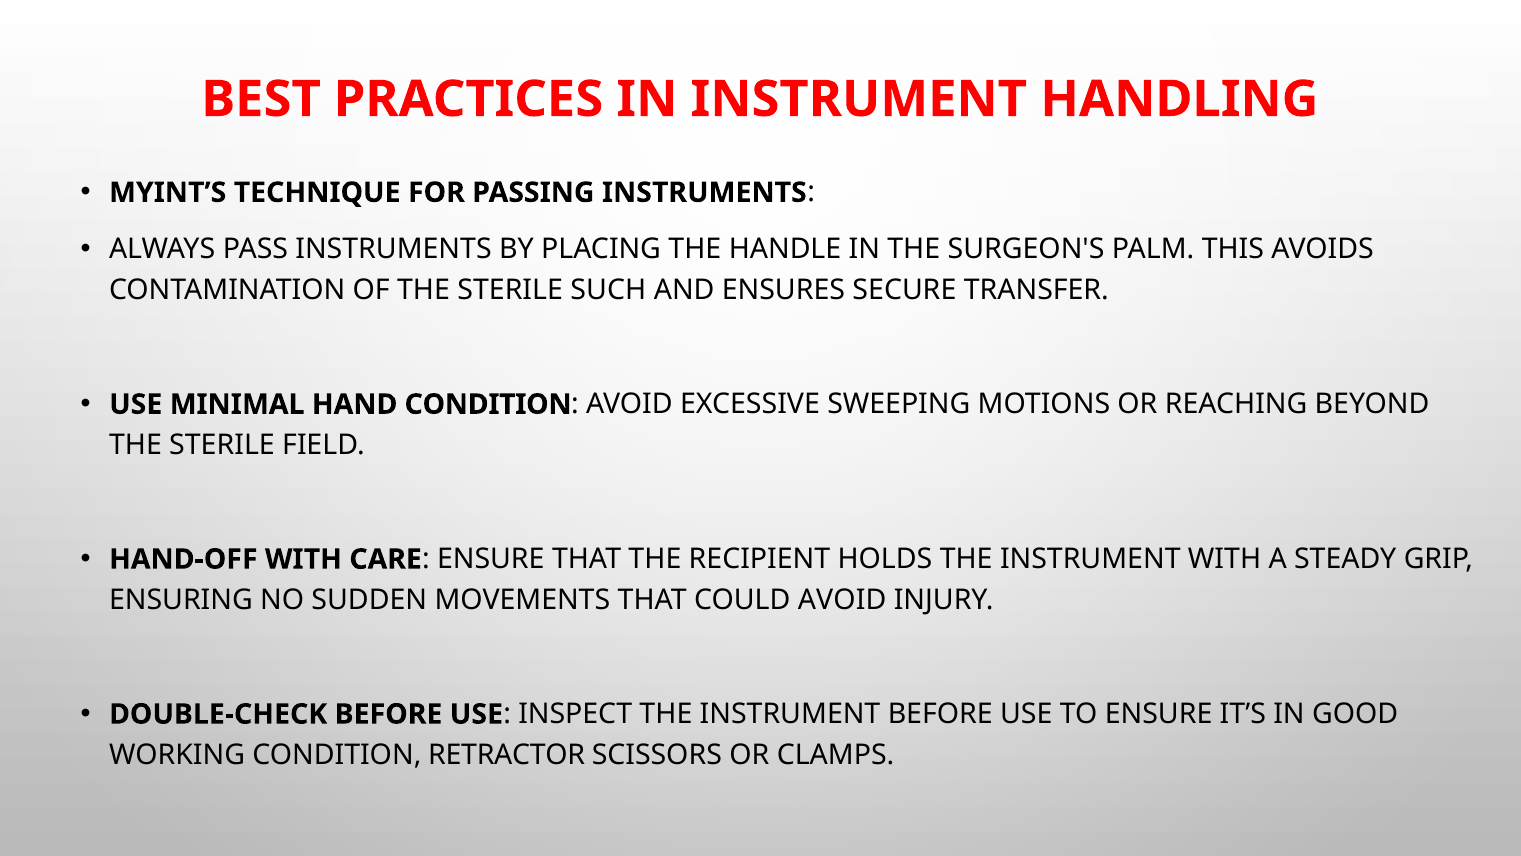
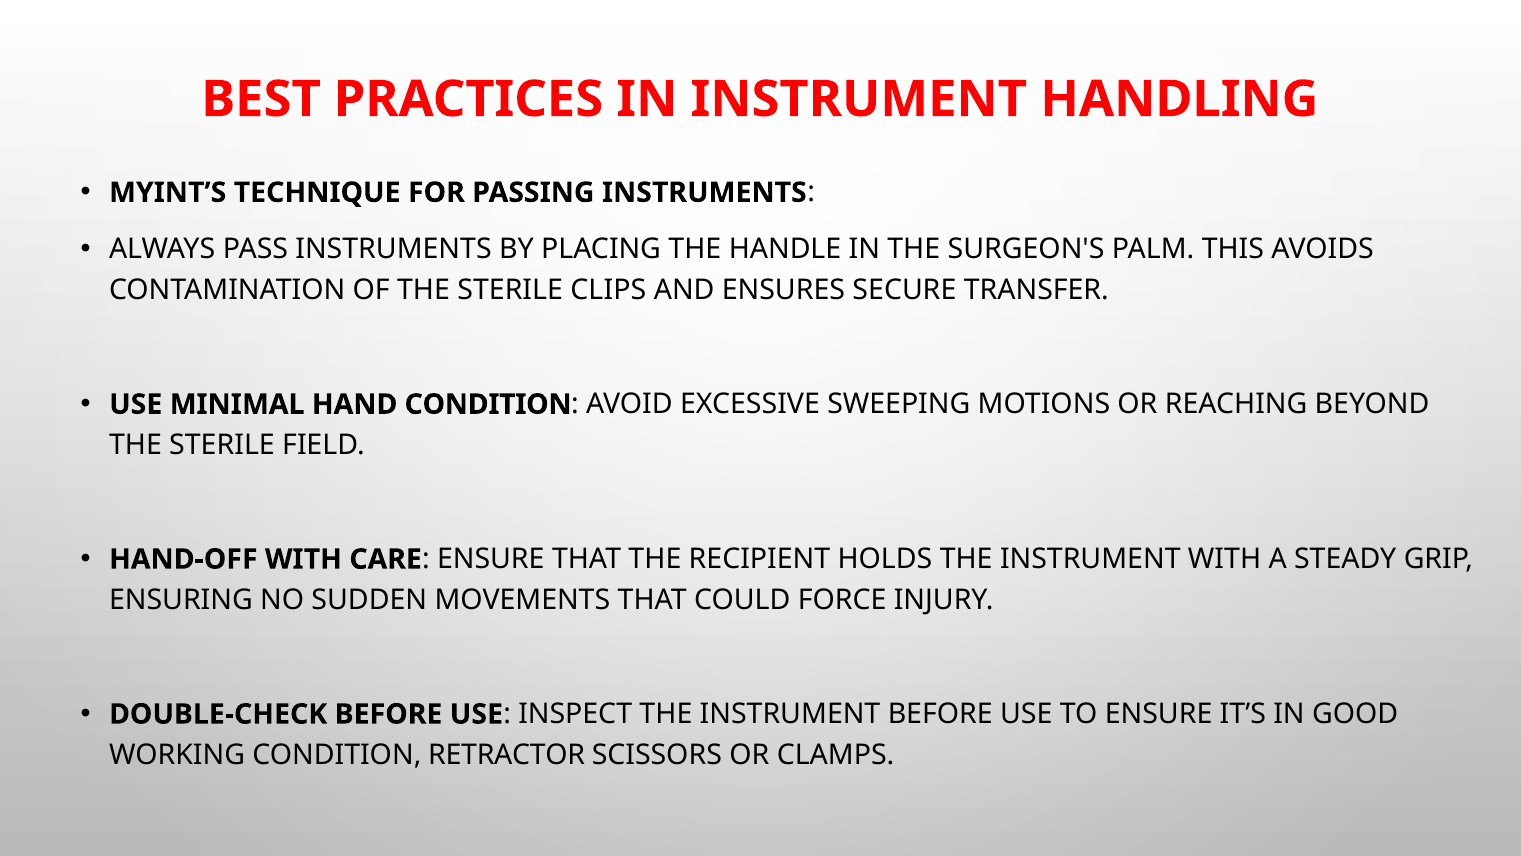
SUCH: SUCH -> CLIPS
COULD AVOID: AVOID -> FORCE
